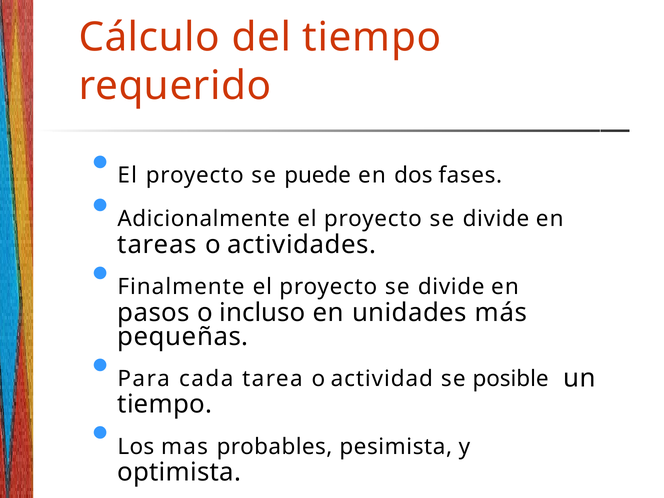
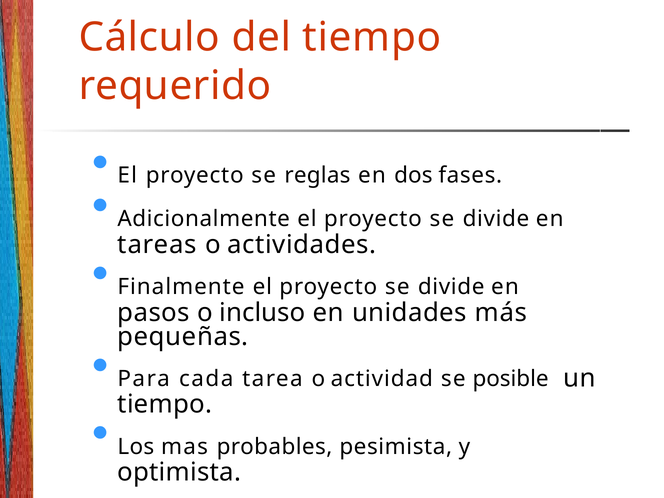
puede: puede -> reglas
